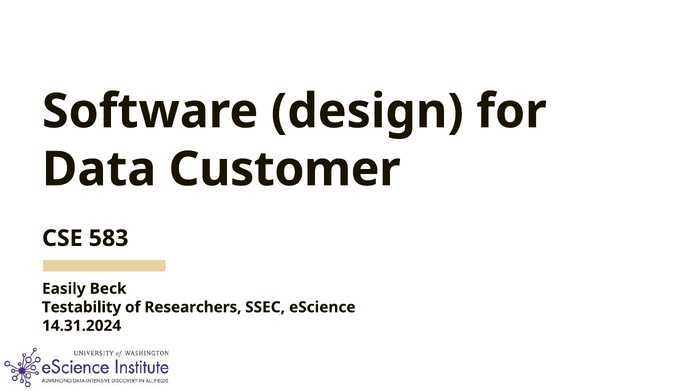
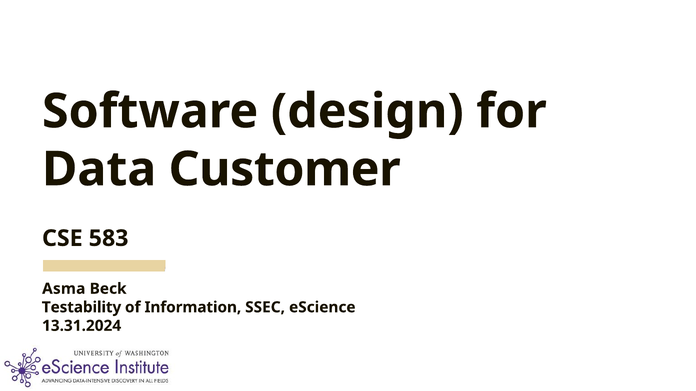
Easily: Easily -> Asma
Researchers: Researchers -> Information
14.31.2024: 14.31.2024 -> 13.31.2024
